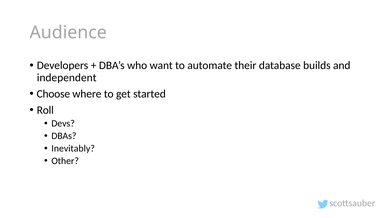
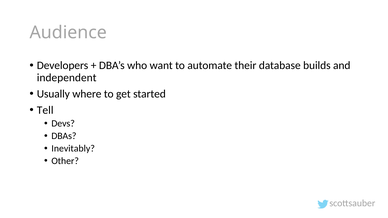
Choose: Choose -> Usually
Roll: Roll -> Tell
